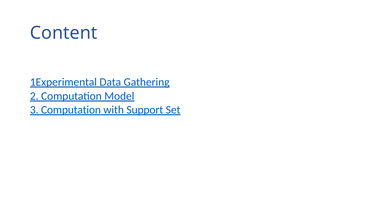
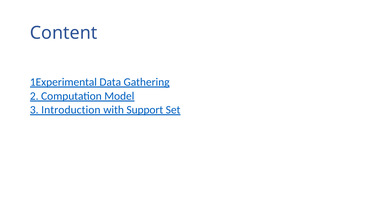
3 Computation: Computation -> Introduction
